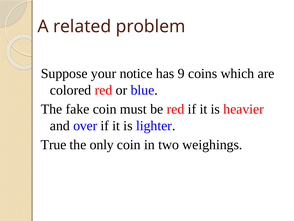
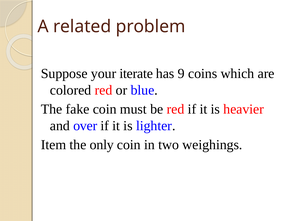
notice: notice -> iterate
True: True -> Item
